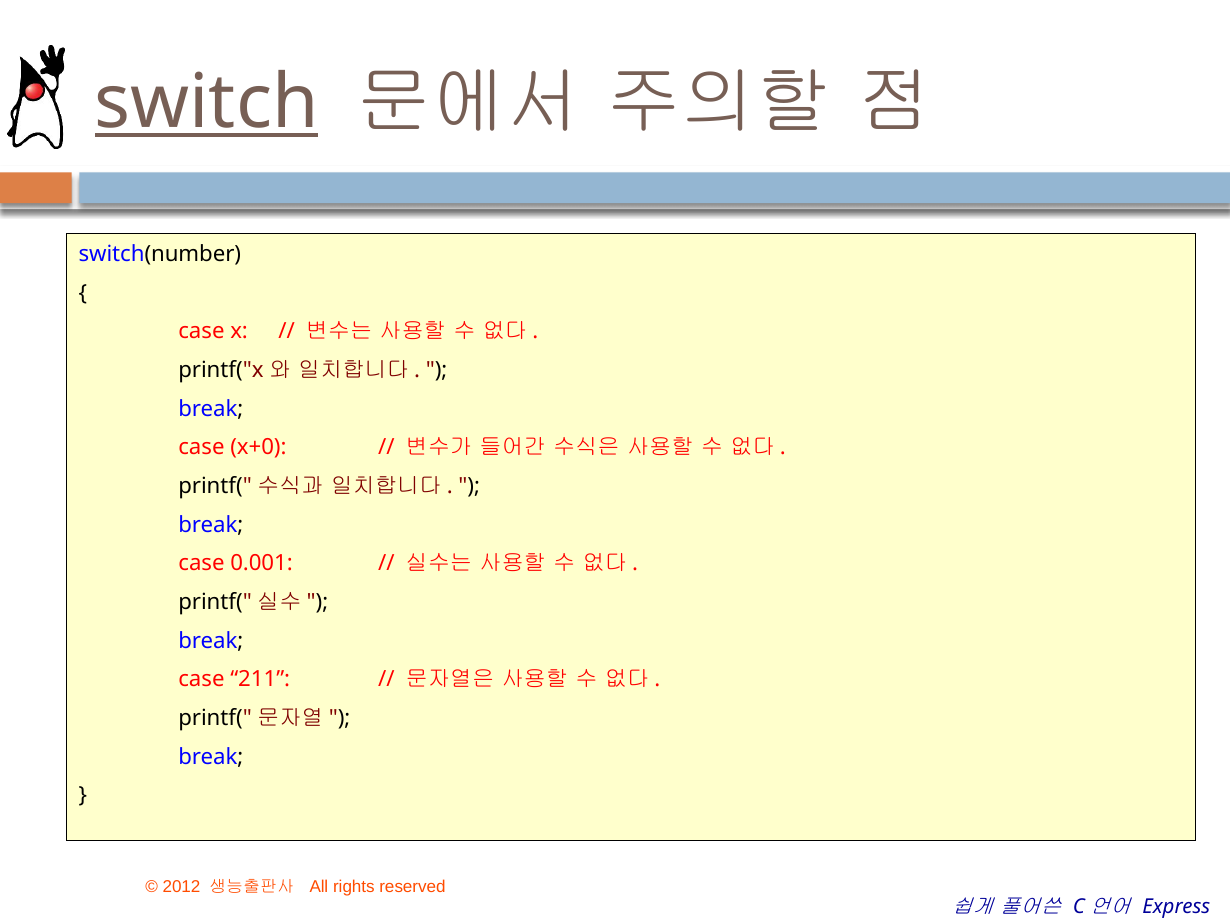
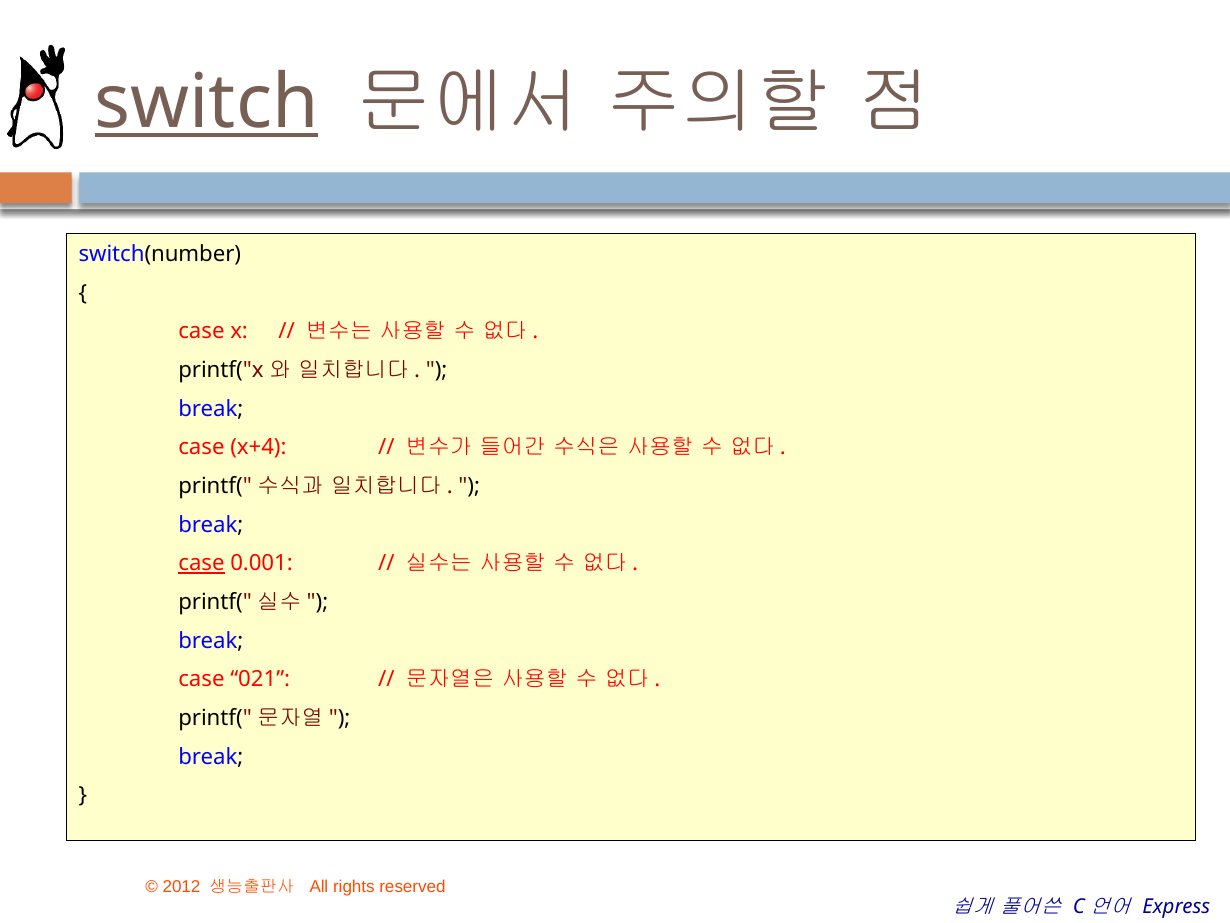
x+0: x+0 -> x+4
case at (202, 563) underline: none -> present
211: 211 -> 021
